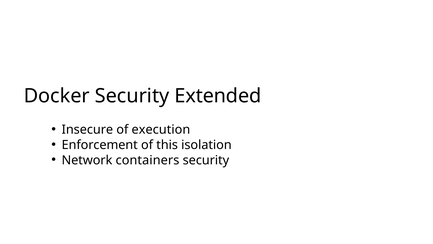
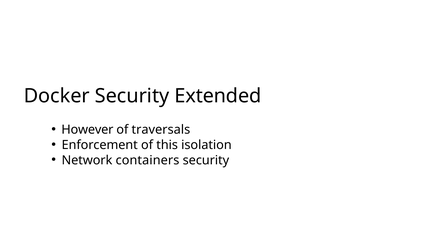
Insecure: Insecure -> However
execution: execution -> traversals
